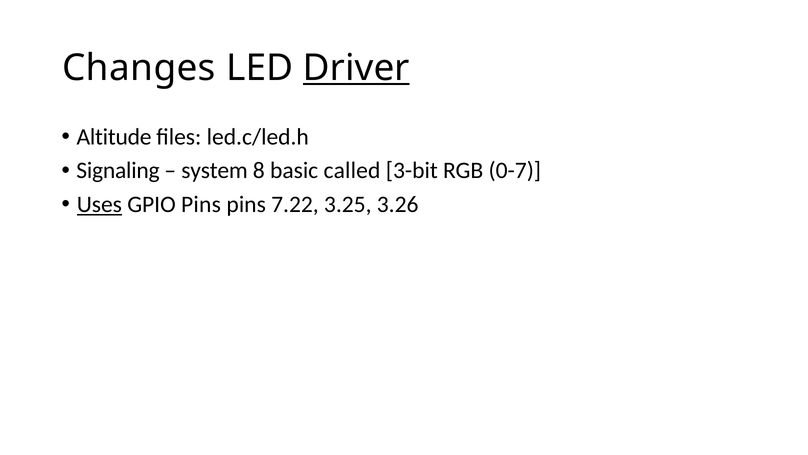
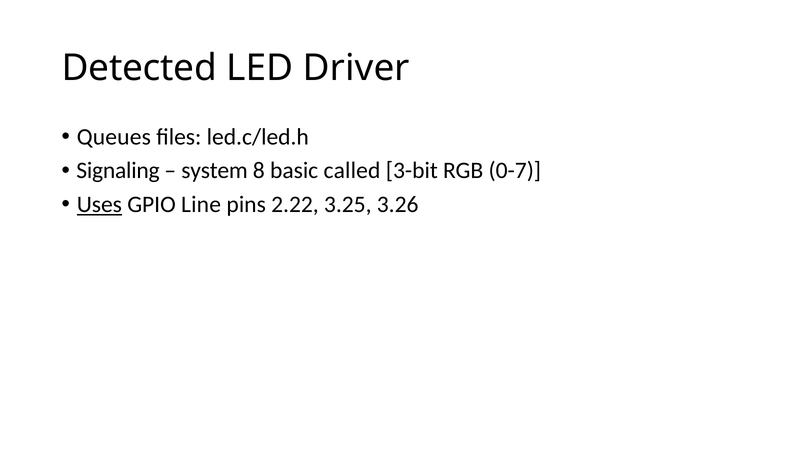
Changes: Changes -> Detected
Driver underline: present -> none
Altitude: Altitude -> Queues
GPIO Pins: Pins -> Line
7.22: 7.22 -> 2.22
